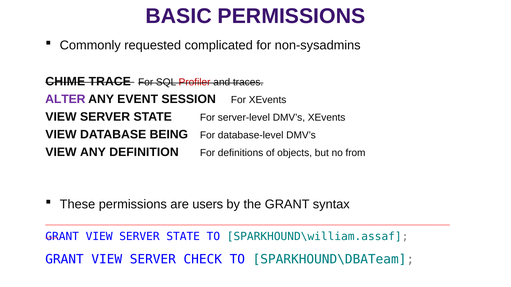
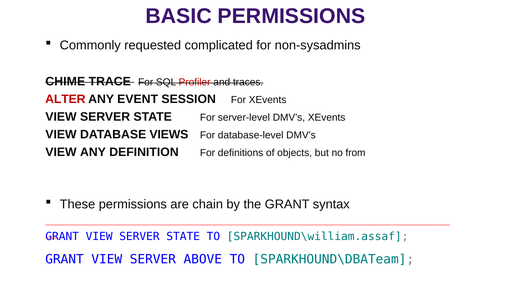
ALTER colour: purple -> red
BEING: BEING -> VIEWS
users: users -> chain
CHECK: CHECK -> ABOVE
